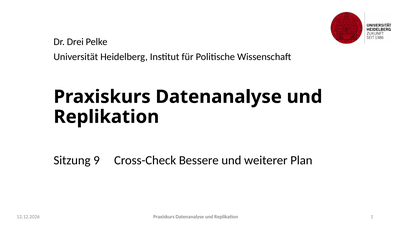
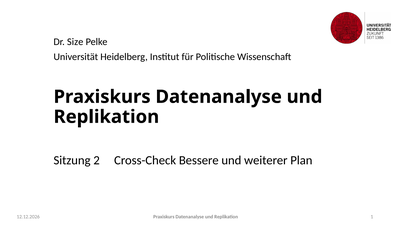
Drei: Drei -> Size
9: 9 -> 2
